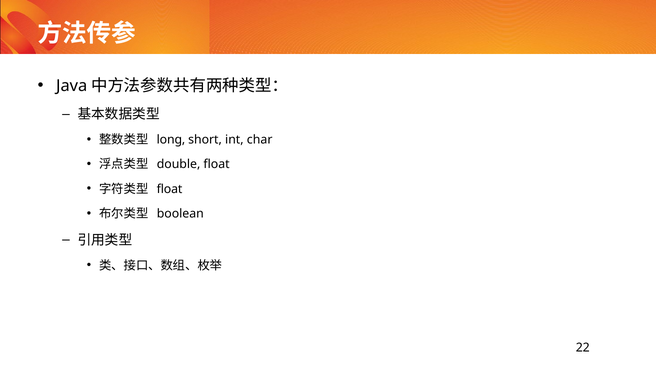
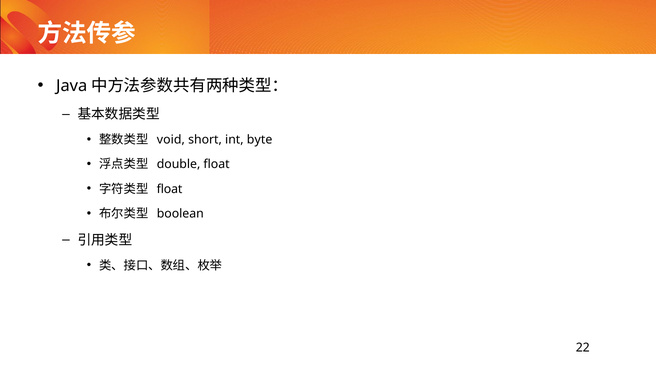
long: long -> void
char: char -> byte
